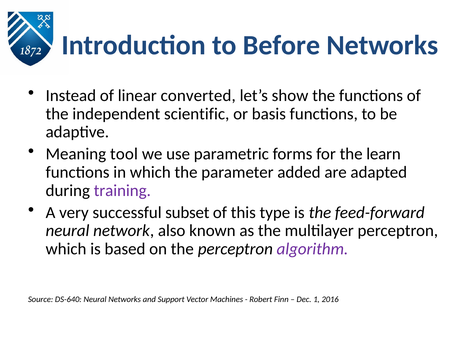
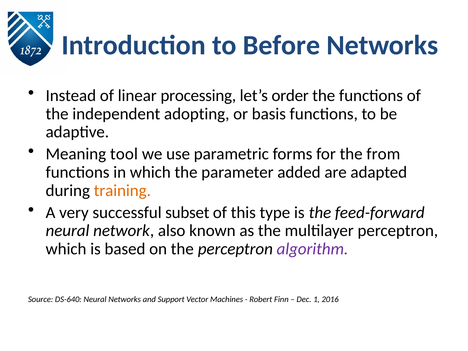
converted: converted -> processing
show: show -> order
scientific: scientific -> adopting
learn: learn -> from
training colour: purple -> orange
